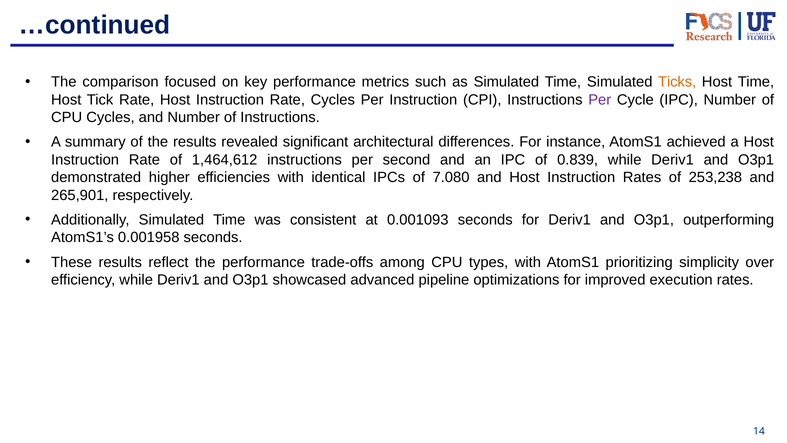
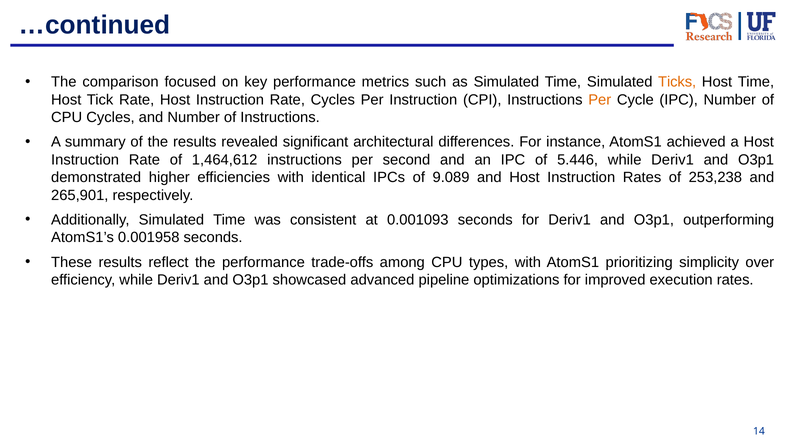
Per at (600, 100) colour: purple -> orange
0.839: 0.839 -> 5.446
7.080: 7.080 -> 9.089
